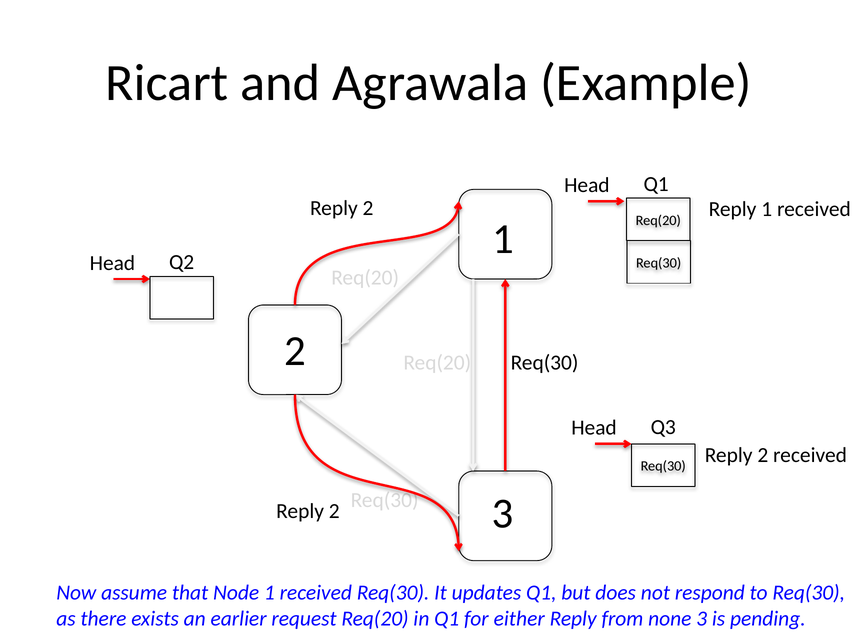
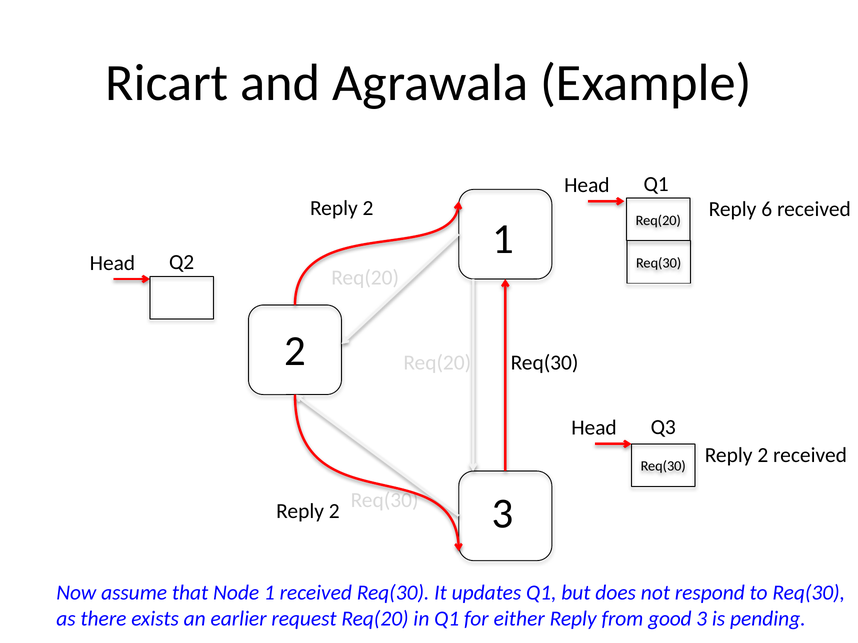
Reply 1: 1 -> 6
none: none -> good
